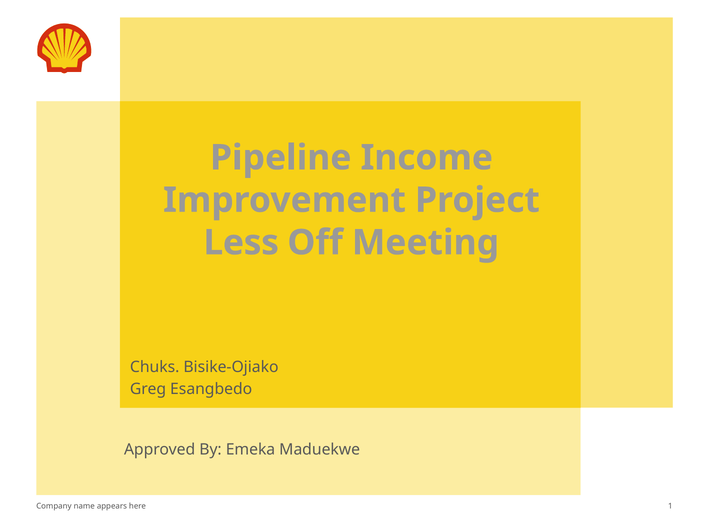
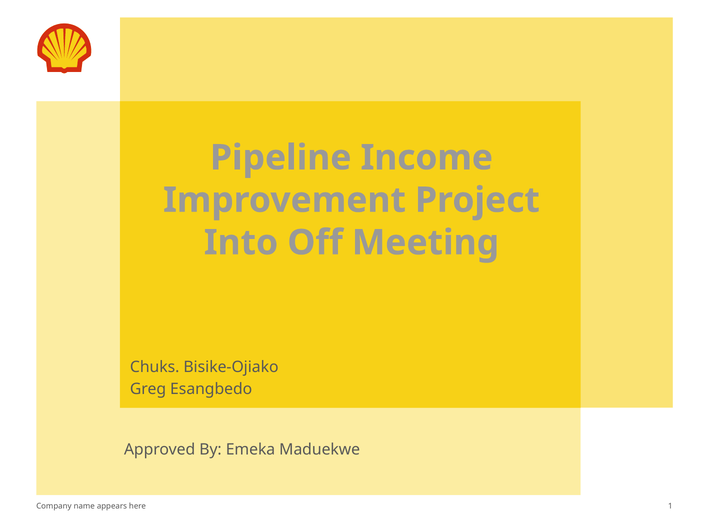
Less: Less -> Into
